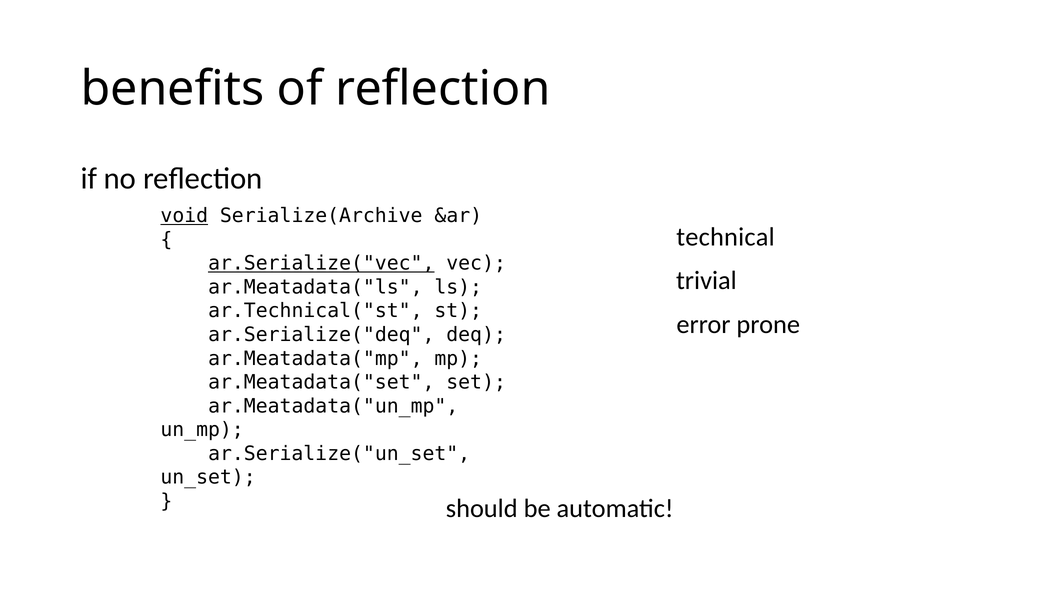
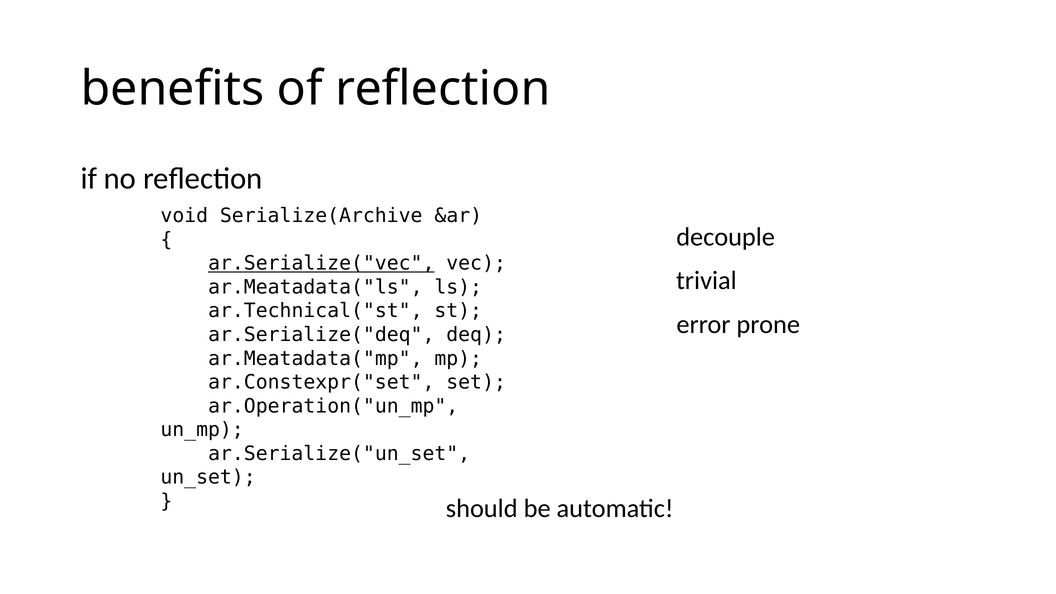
void underline: present -> none
technical: technical -> decouple
ar.Meatadata("set: ar.Meatadata("set -> ar.Constexpr("set
ar.Meatadata("un_mp: ar.Meatadata("un_mp -> ar.Operation("un_mp
